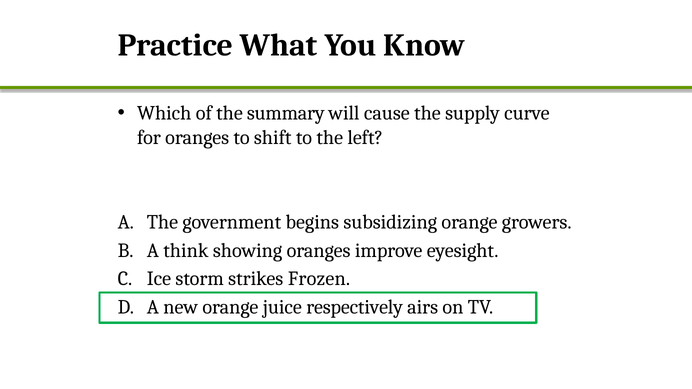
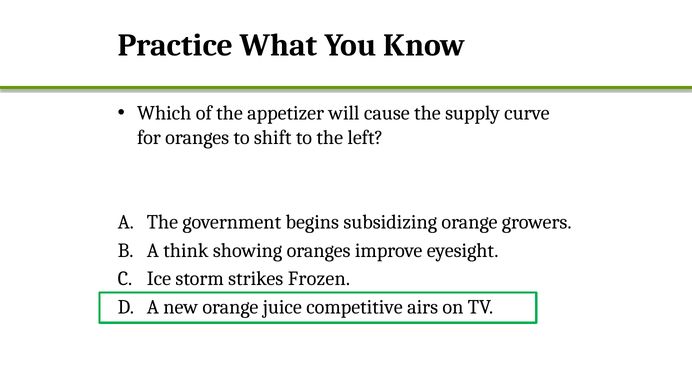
summary: summary -> appetizer
respectively: respectively -> competitive
